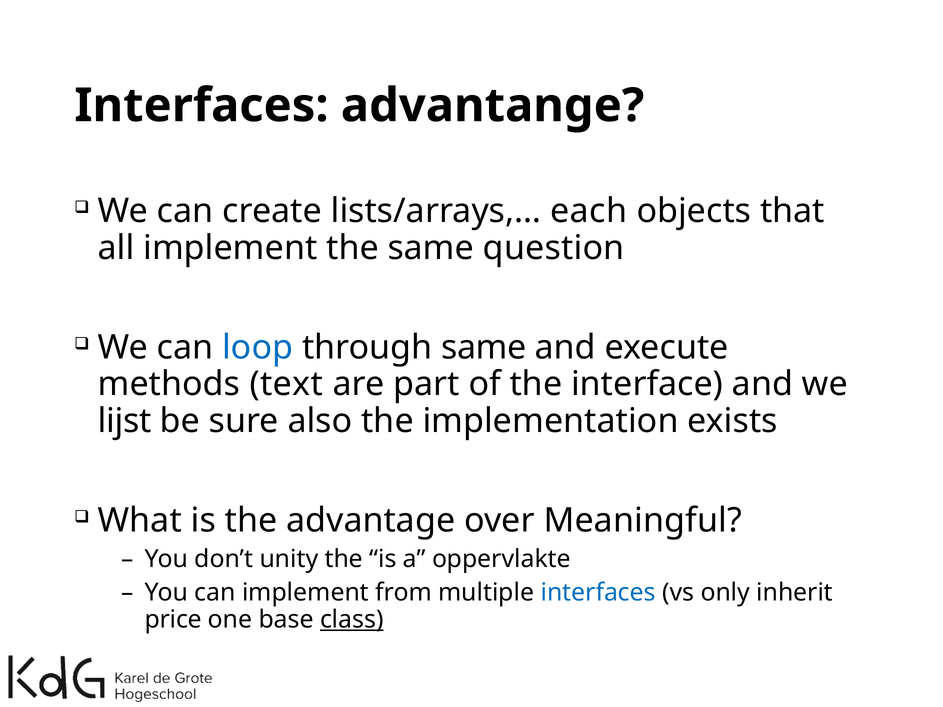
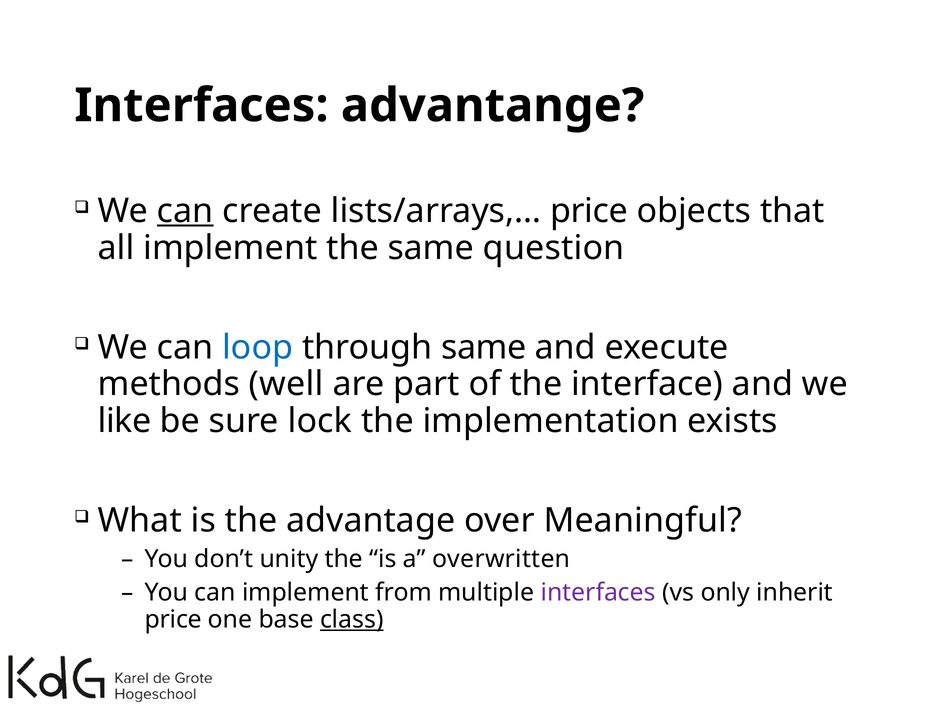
can at (185, 211) underline: none -> present
lists/arrays,… each: each -> price
text: text -> well
lijst: lijst -> like
also: also -> lock
oppervlakte: oppervlakte -> overwritten
interfaces at (598, 593) colour: blue -> purple
